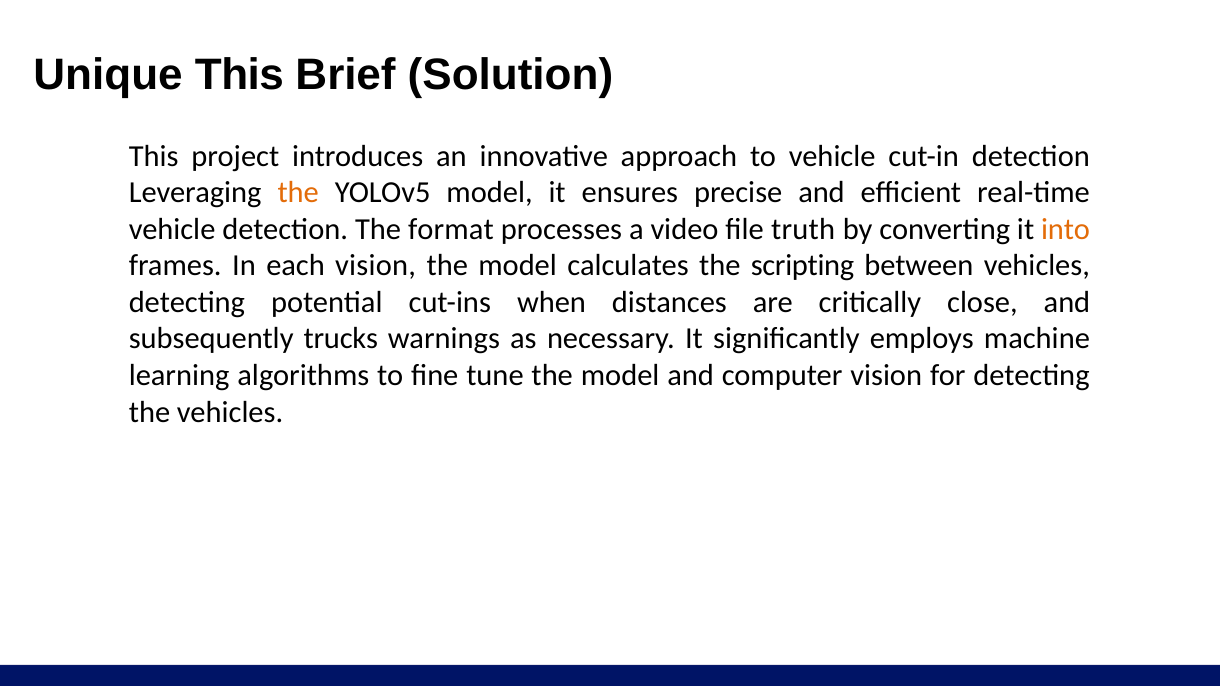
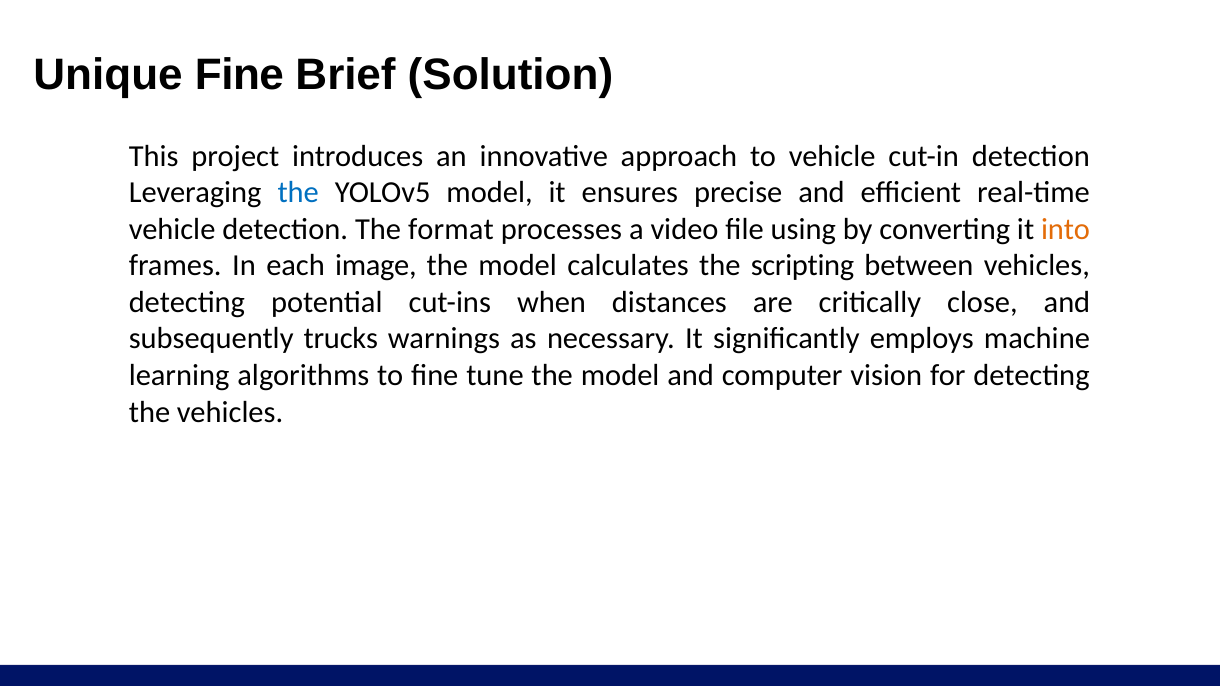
Unique This: This -> Fine
the at (298, 193) colour: orange -> blue
truth: truth -> using
each vision: vision -> image
